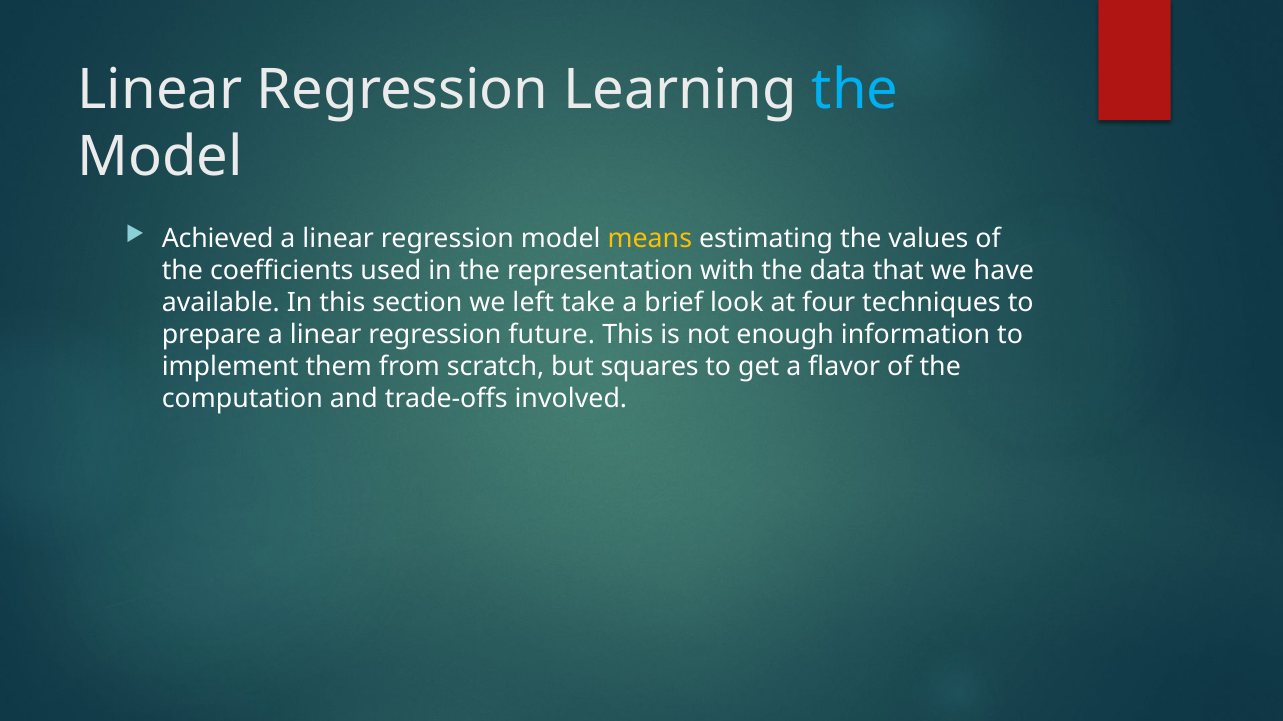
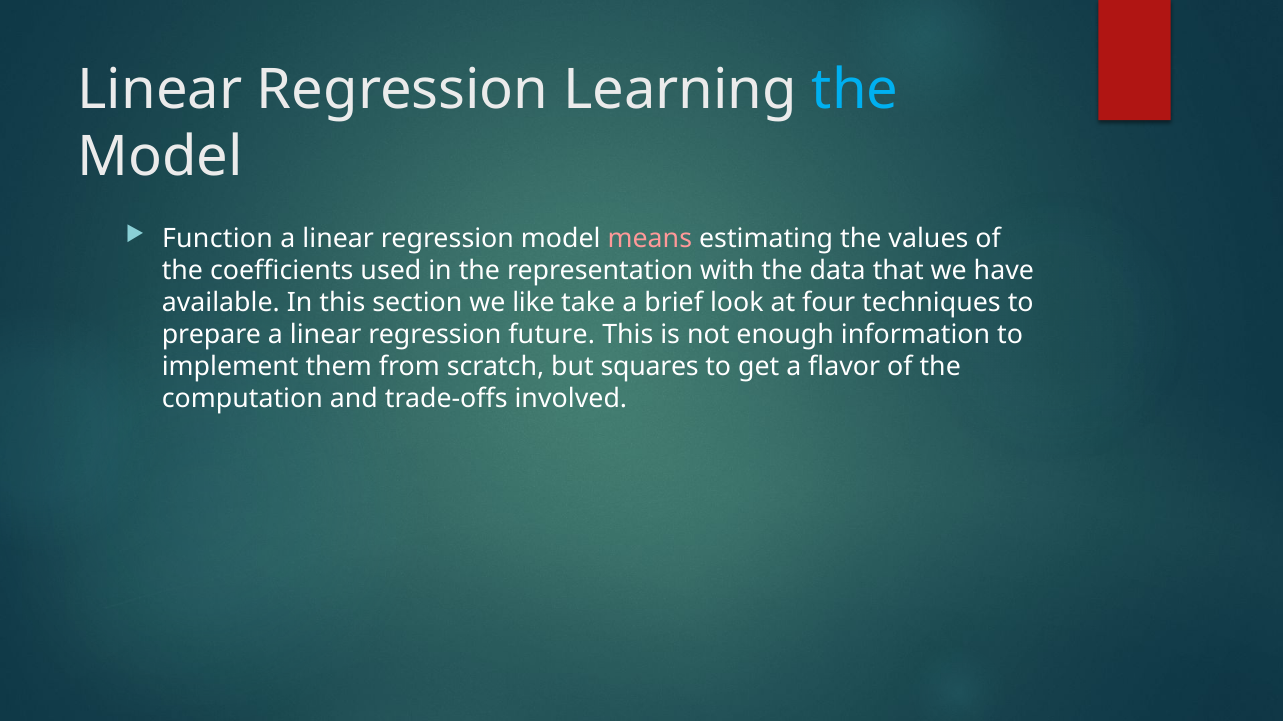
Achieved: Achieved -> Function
means colour: yellow -> pink
left: left -> like
